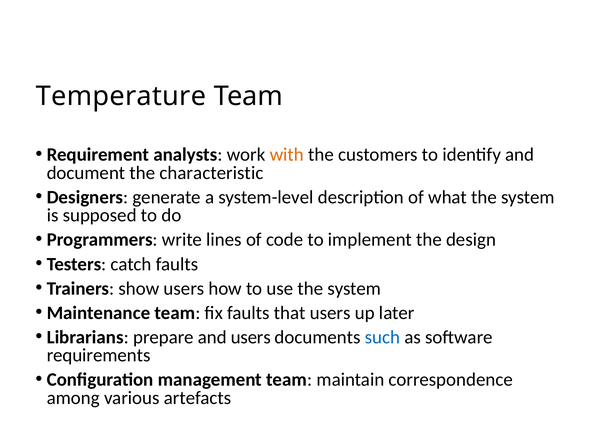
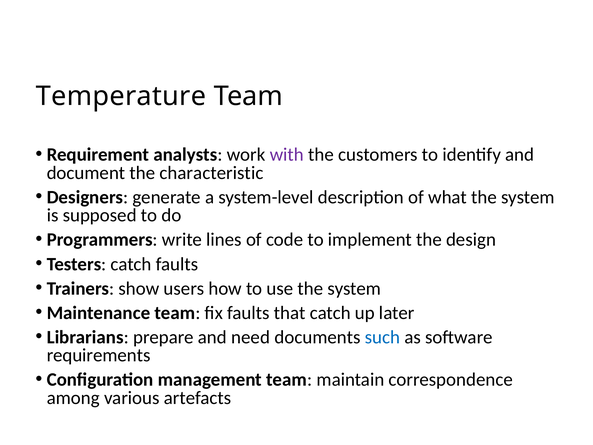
with colour: orange -> purple
that users: users -> catch
and users: users -> need
